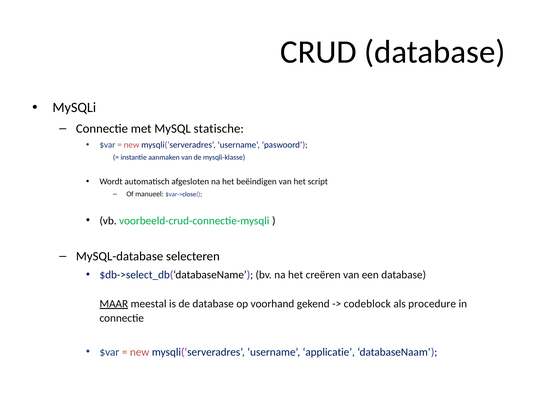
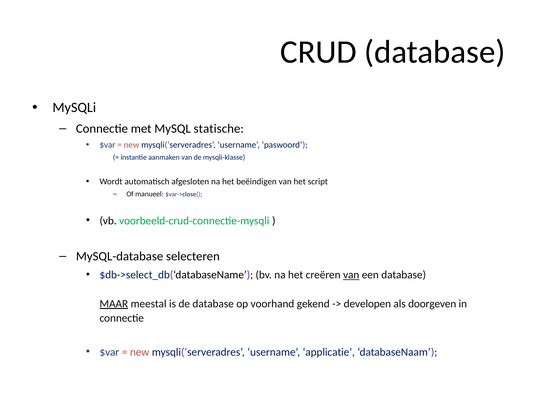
van at (351, 275) underline: none -> present
codeblock: codeblock -> developen
procedure: procedure -> doorgeven
